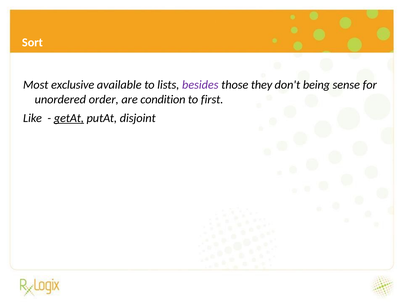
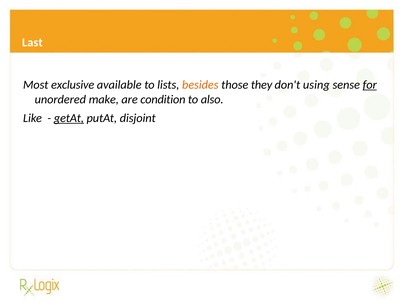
Sort: Sort -> Last
besides colour: purple -> orange
being: being -> using
for underline: none -> present
order: order -> make
first: first -> also
